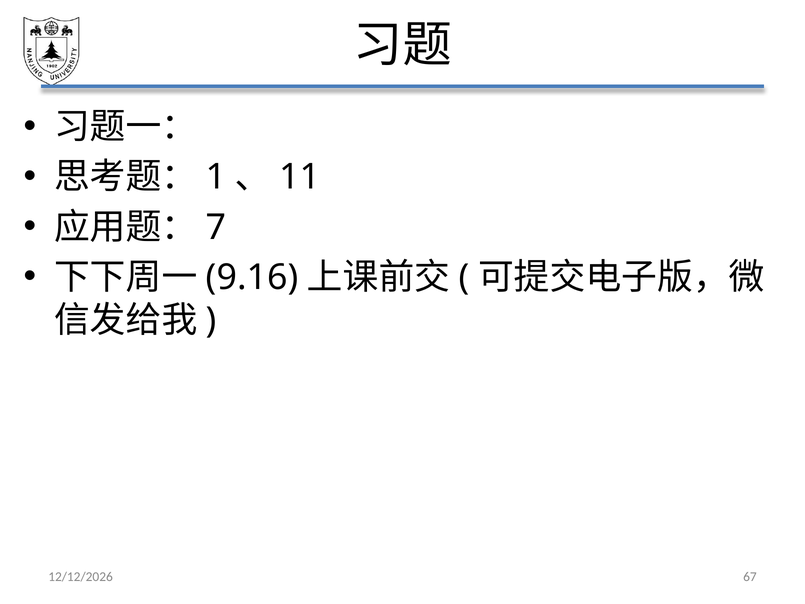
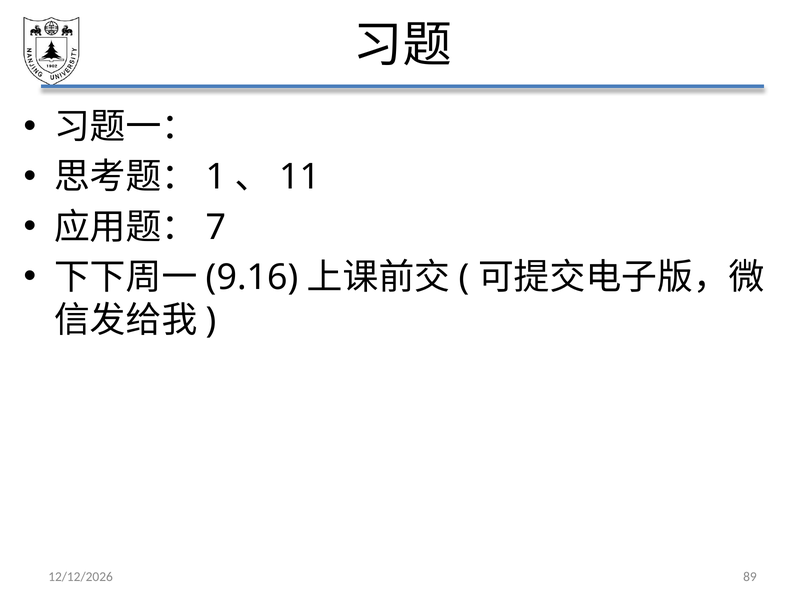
67: 67 -> 89
